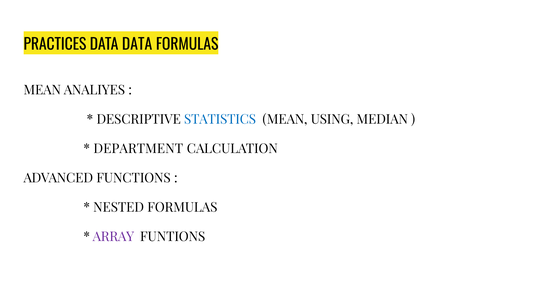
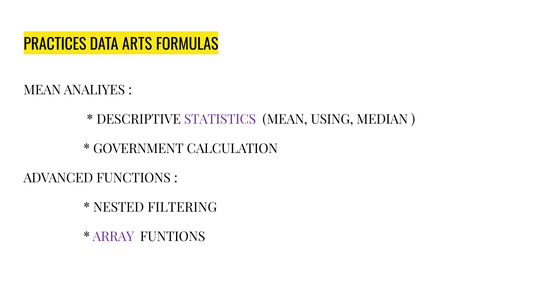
DATA DATA: DATA -> ARTS
STATISTICS colour: blue -> purple
DEPARTMENT: DEPARTMENT -> GOVERNMENT
NESTED FORMULAS: FORMULAS -> FILTERING
